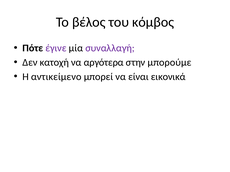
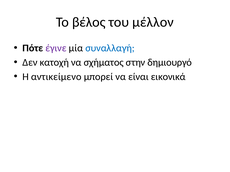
κόμβος: κόμβος -> μέλλον
συναλλαγή colour: purple -> blue
αργότερα: αργότερα -> σχήματος
μπορούμε: μπορούμε -> δημιουργό
